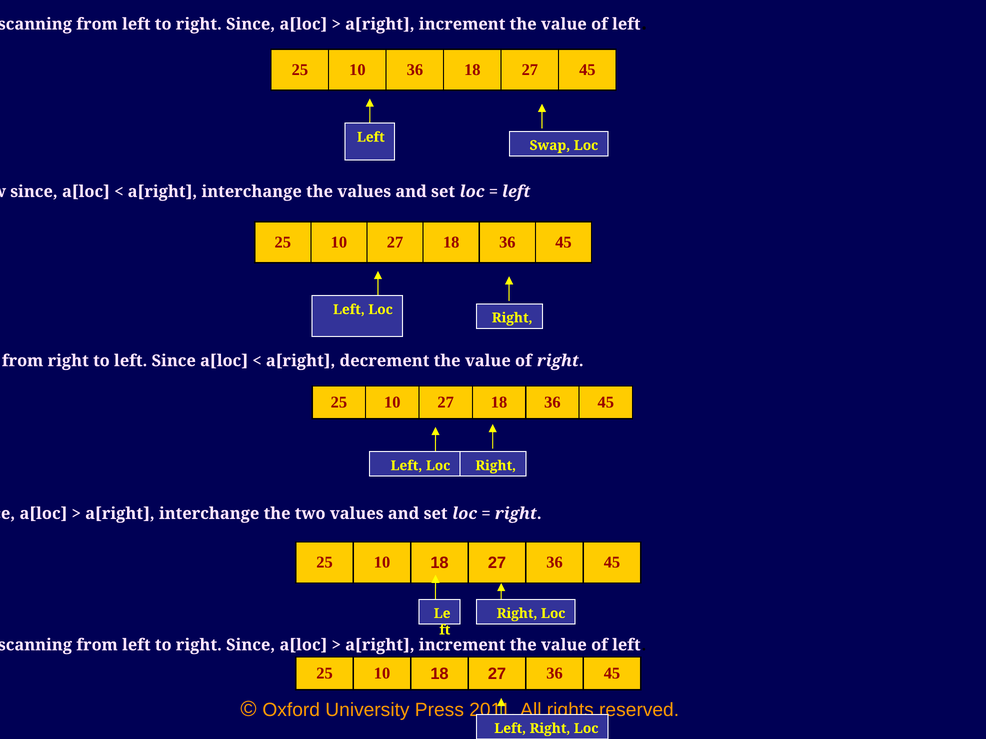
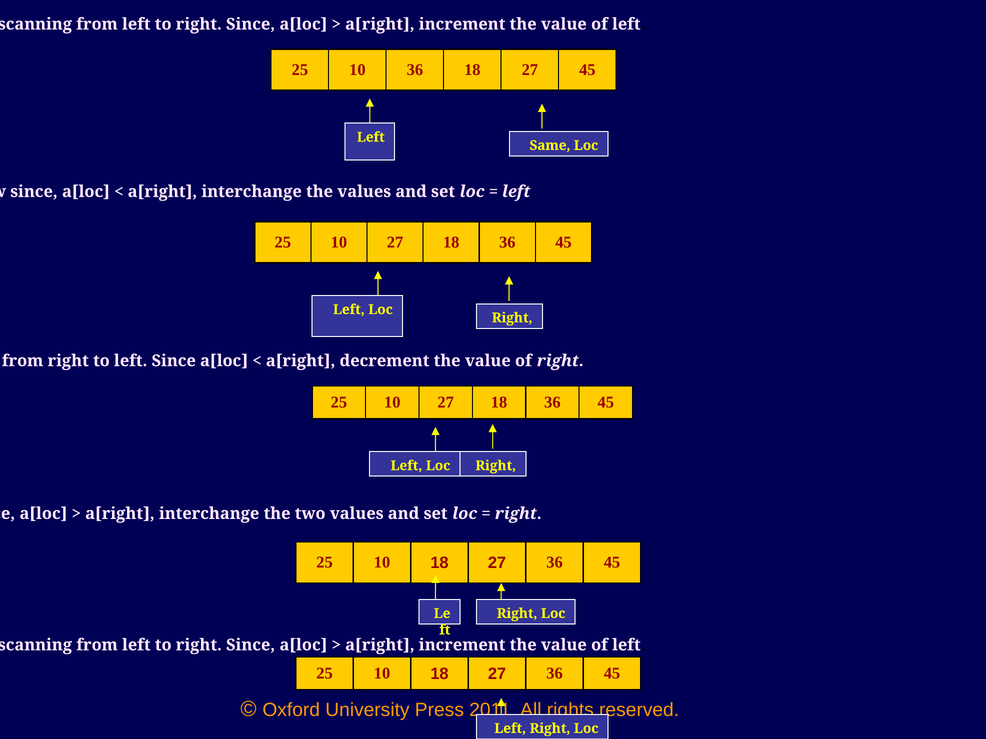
Swap: Swap -> Same
